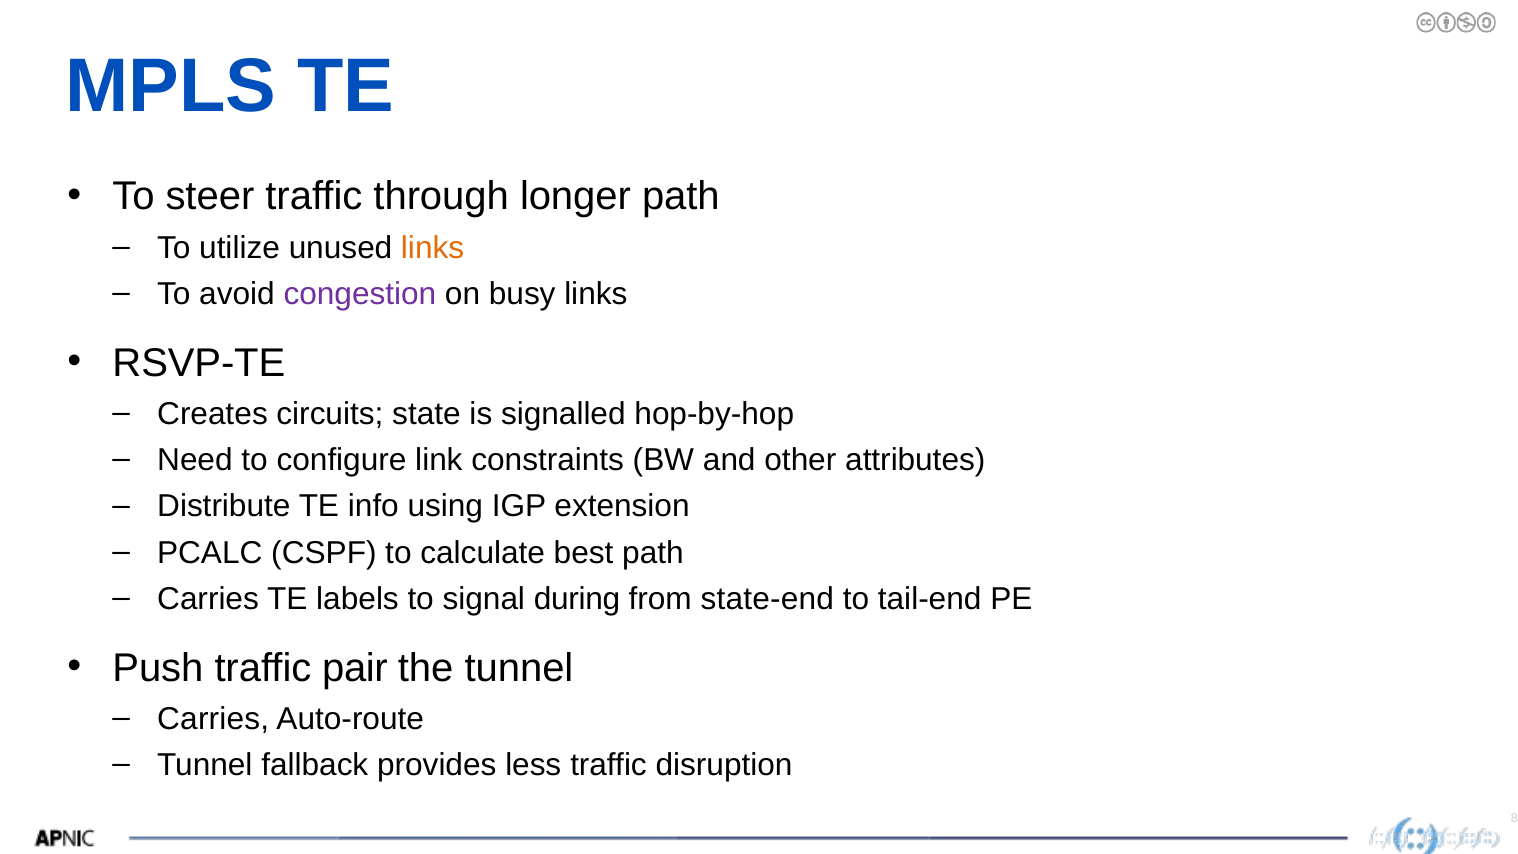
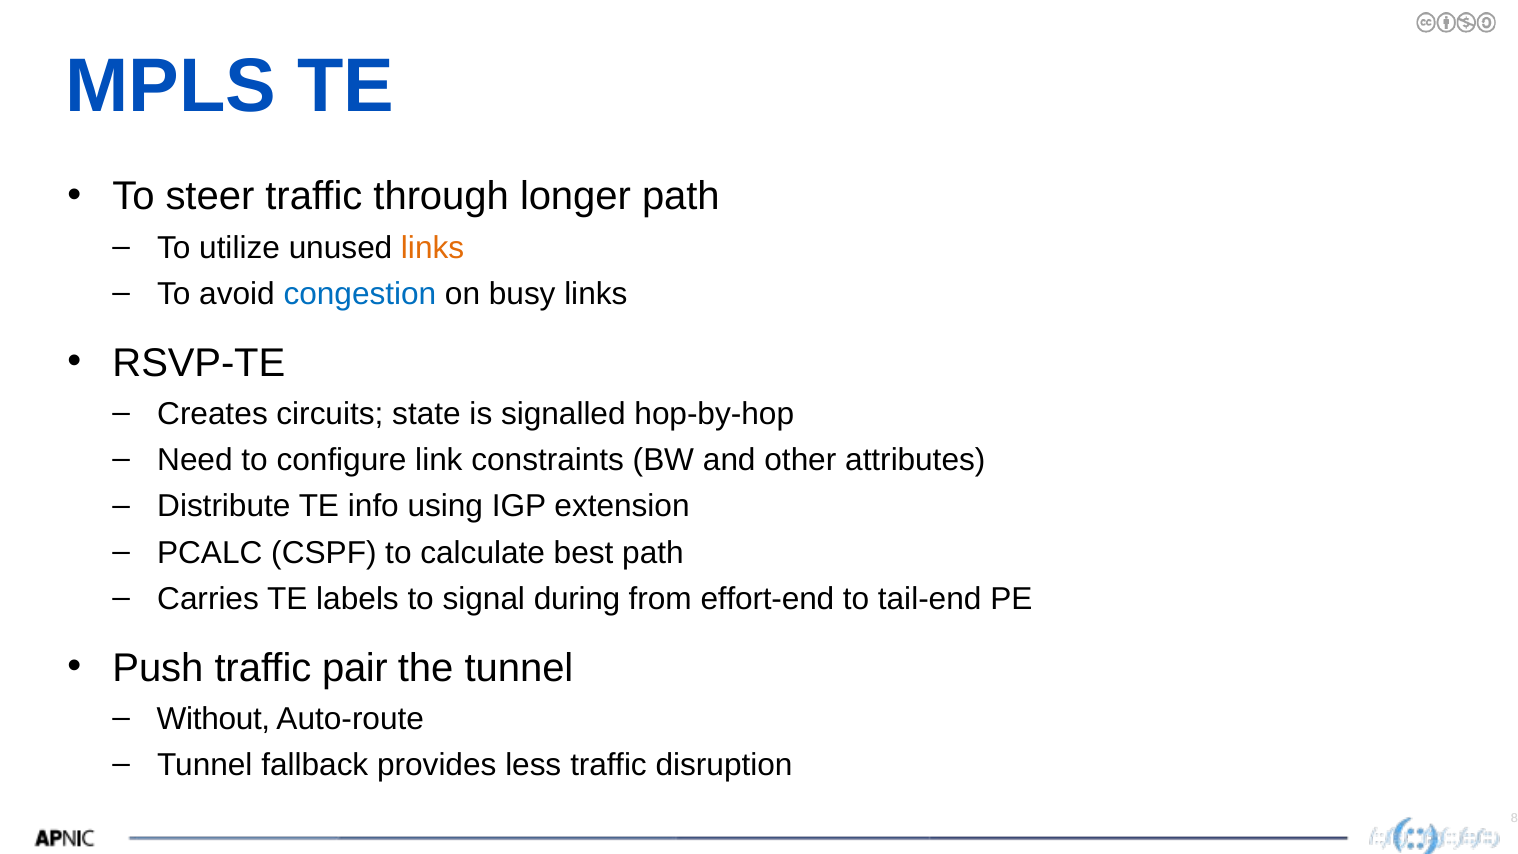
congestion colour: purple -> blue
state-end: state-end -> effort-end
Carries at (213, 719): Carries -> Without
